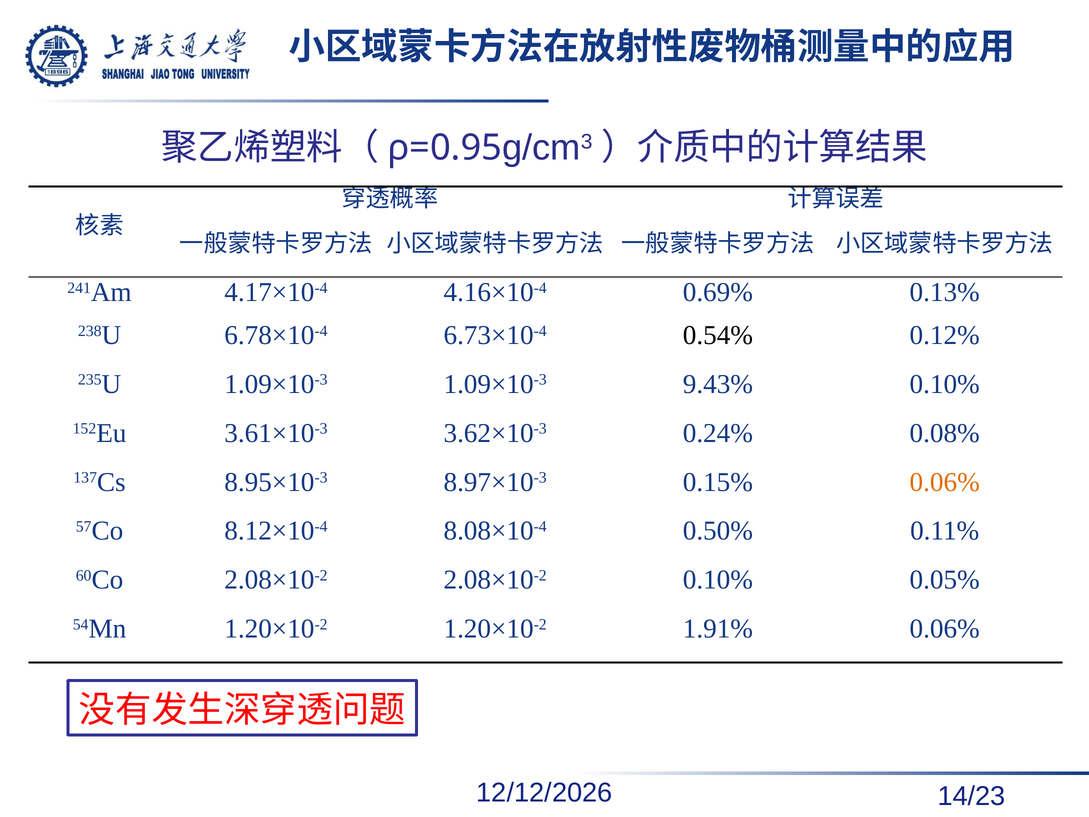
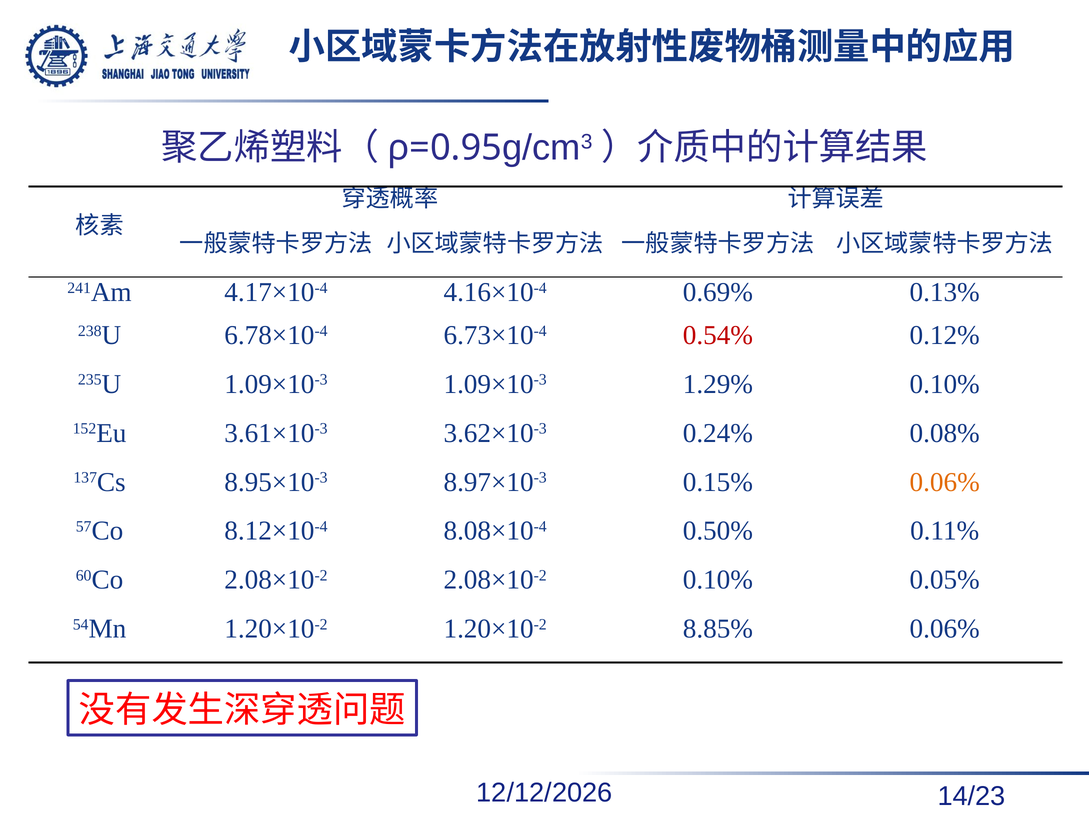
0.54% colour: black -> red
9.43%: 9.43% -> 1.29%
1.91%: 1.91% -> 8.85%
